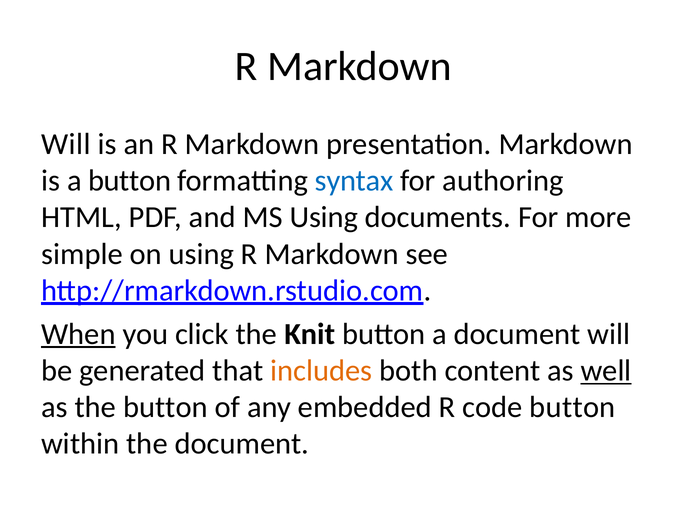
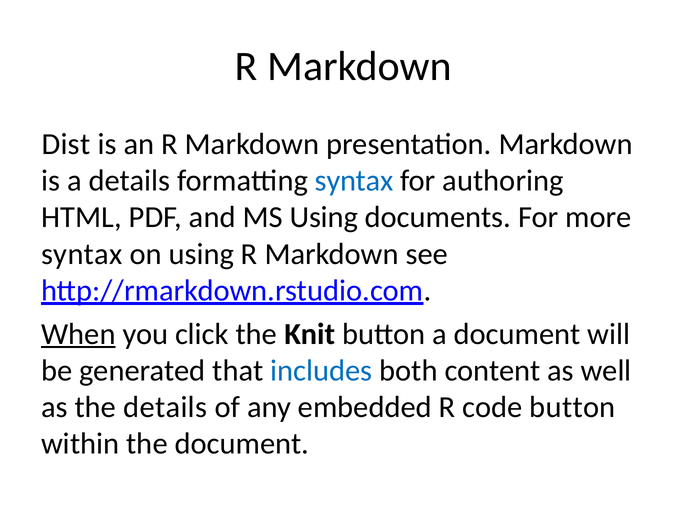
Will at (66, 144): Will -> Dist
a button: button -> details
simple at (82, 254): simple -> syntax
includes colour: orange -> blue
well underline: present -> none
the button: button -> details
